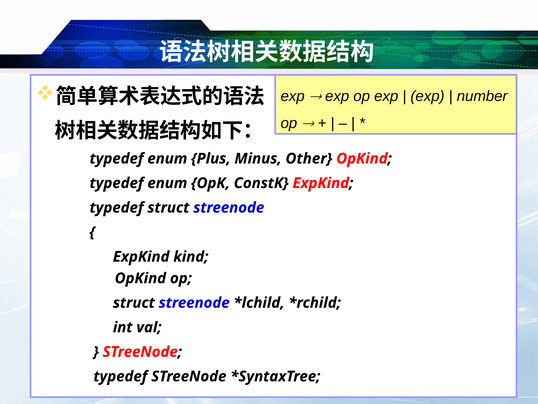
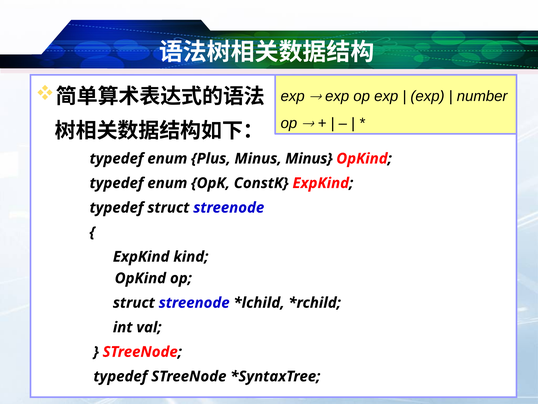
Minus Other: Other -> Minus
